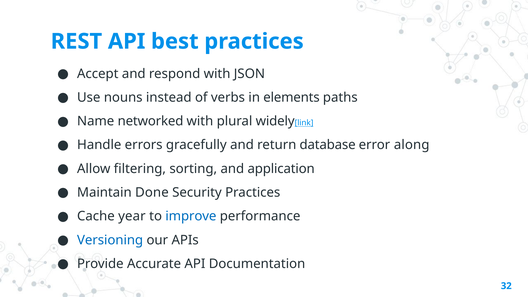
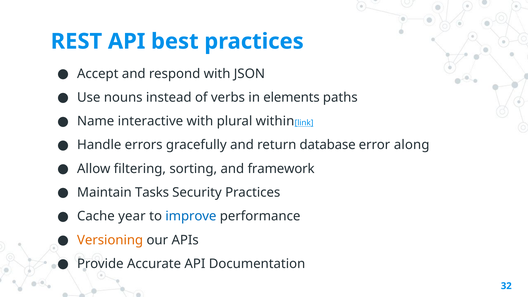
networked: networked -> interactive
widely: widely -> within
application: application -> framework
Done: Done -> Tasks
Versioning colour: blue -> orange
